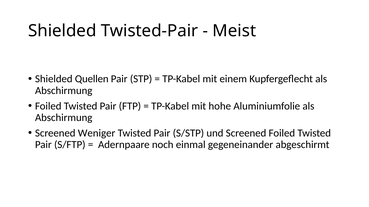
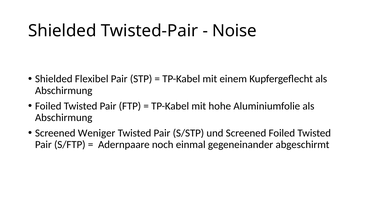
Meist: Meist -> Noise
Quellen: Quellen -> Flexibel
